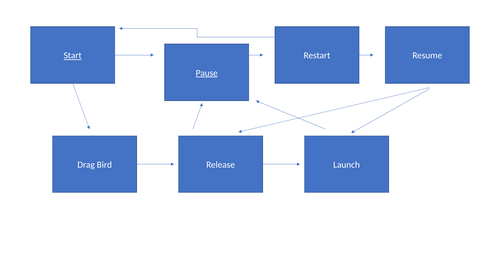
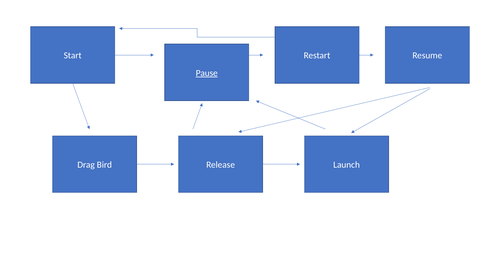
Start underline: present -> none
